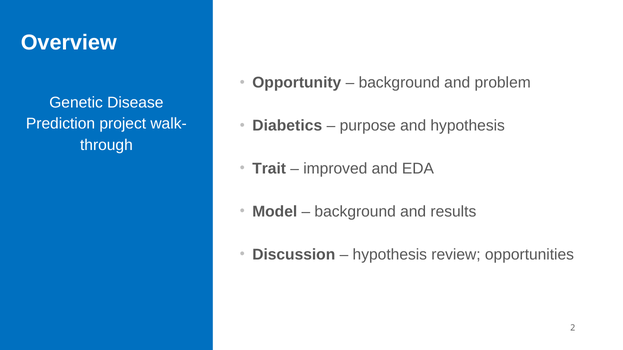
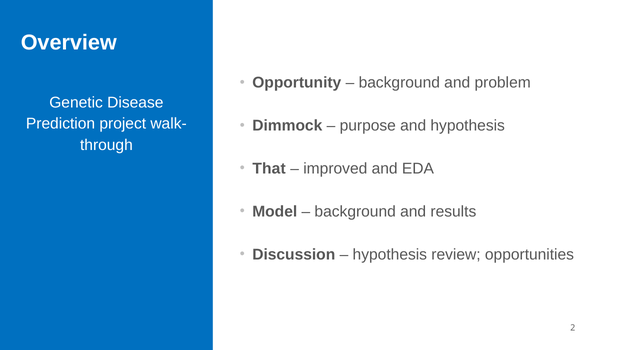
Diabetics: Diabetics -> Dimmock
Trait: Trait -> That
